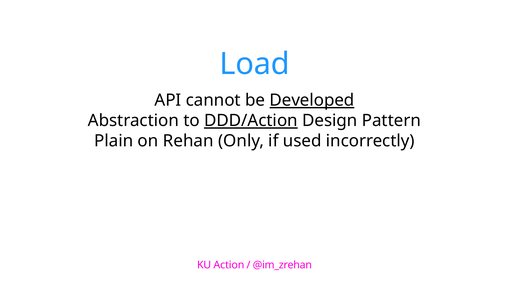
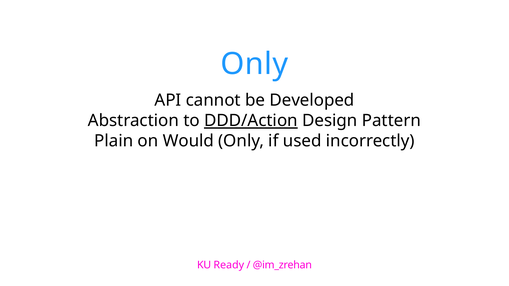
Load at (255, 64): Load -> Only
Developed underline: present -> none
Rehan: Rehan -> Would
Action: Action -> Ready
